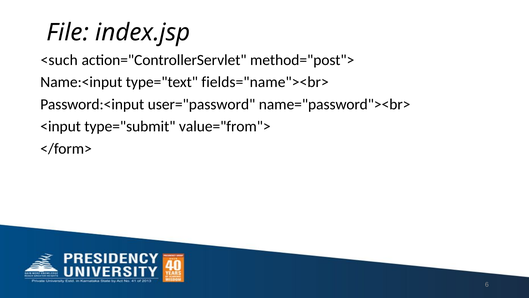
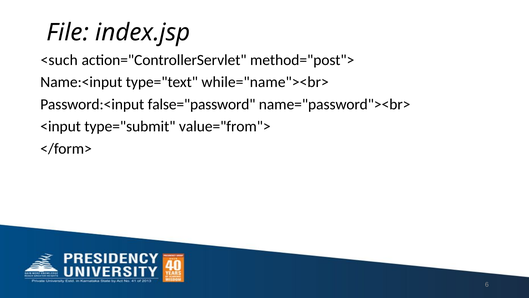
fields="name"><br>: fields="name"><br> -> while="name"><br>
user="password: user="password -> false="password
